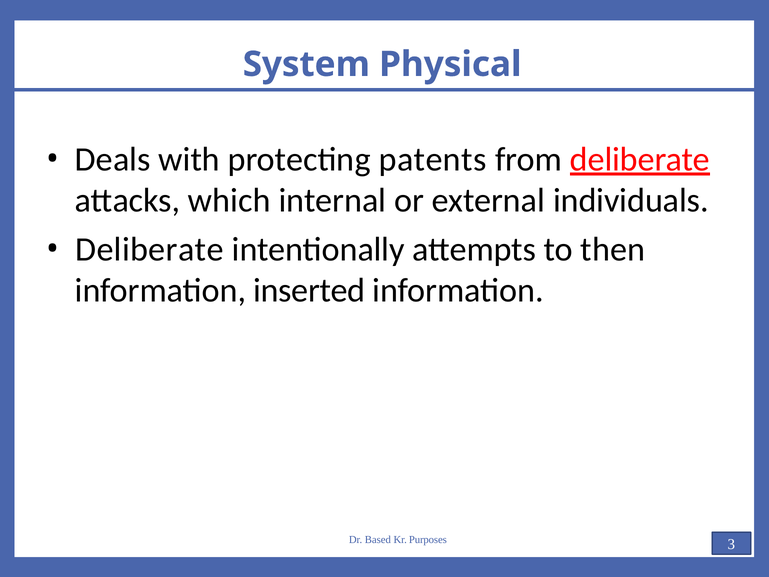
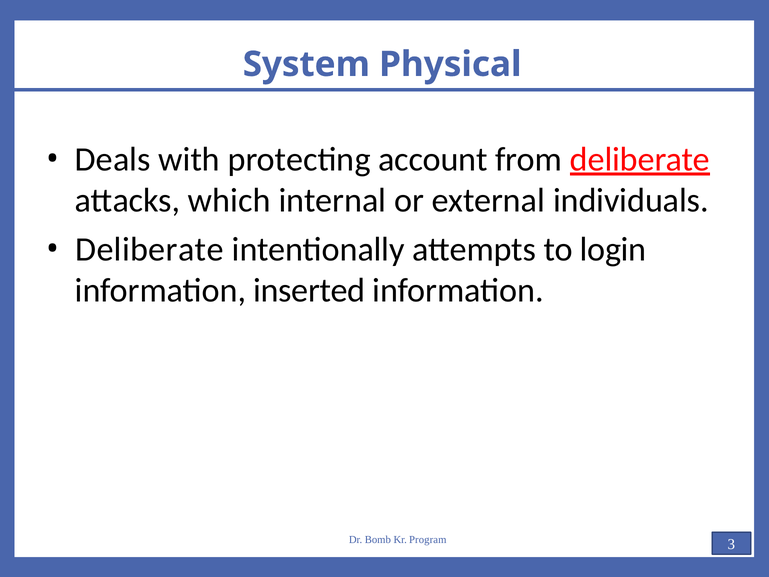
patents: patents -> account
then: then -> login
Based: Based -> Bomb
Purposes: Purposes -> Program
